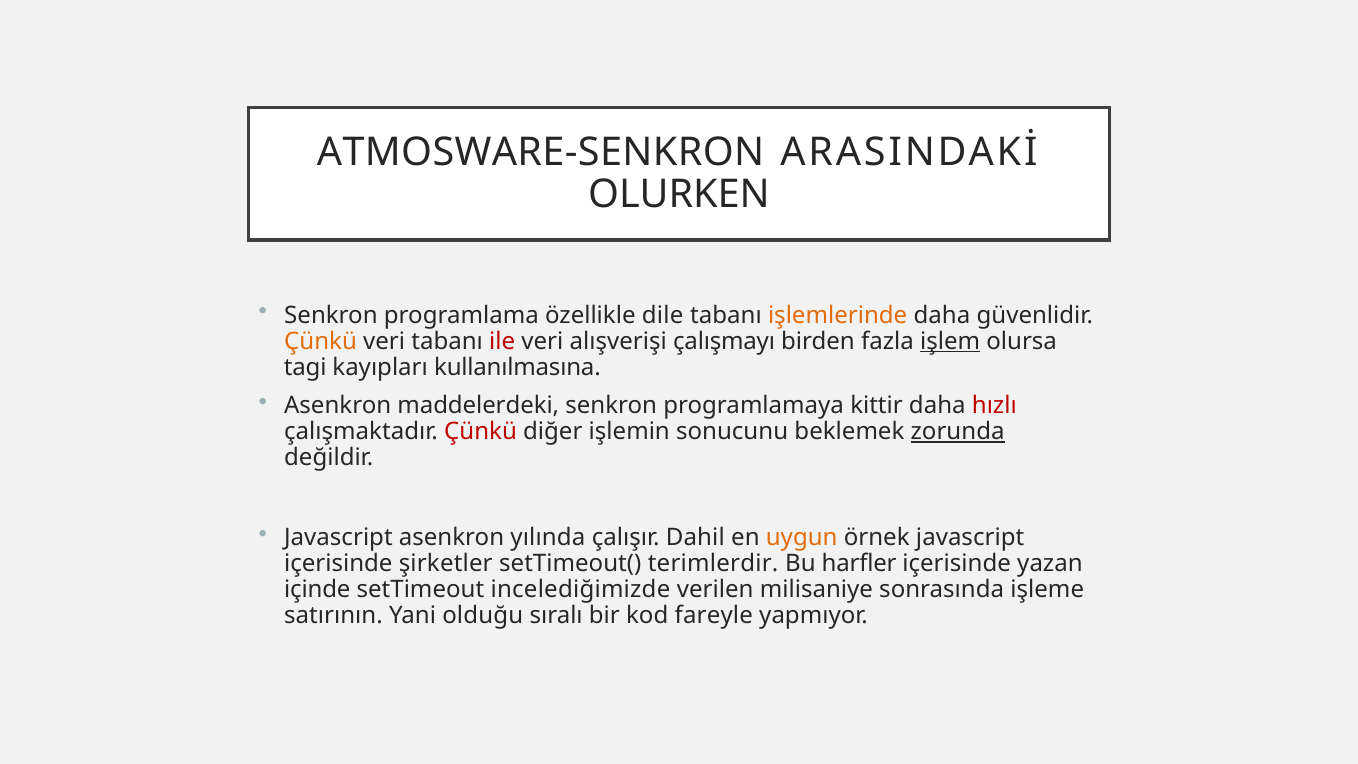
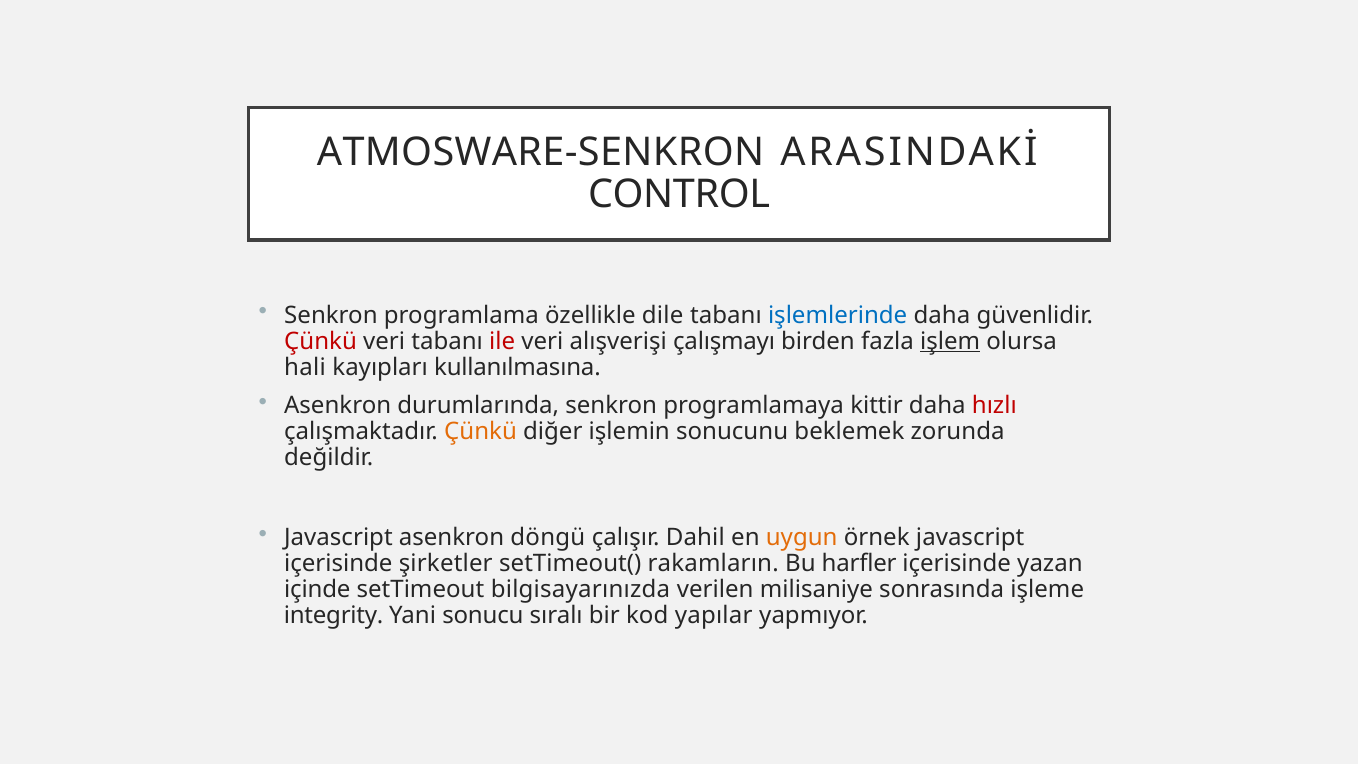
OLURKEN: OLURKEN -> CONTROL
işlemlerinde colour: orange -> blue
Çünkü at (321, 341) colour: orange -> red
tagi: tagi -> hali
maddelerdeki: maddelerdeki -> durumlarında
Çünkü at (481, 432) colour: red -> orange
zorunda underline: present -> none
yılında: yılında -> döngü
terimlerdir: terimlerdir -> rakamların
incelediğimizde: incelediğimizde -> bilgisayarınızda
satırının: satırının -> integrity
olduğu: olduğu -> sonucu
fareyle: fareyle -> yapılar
